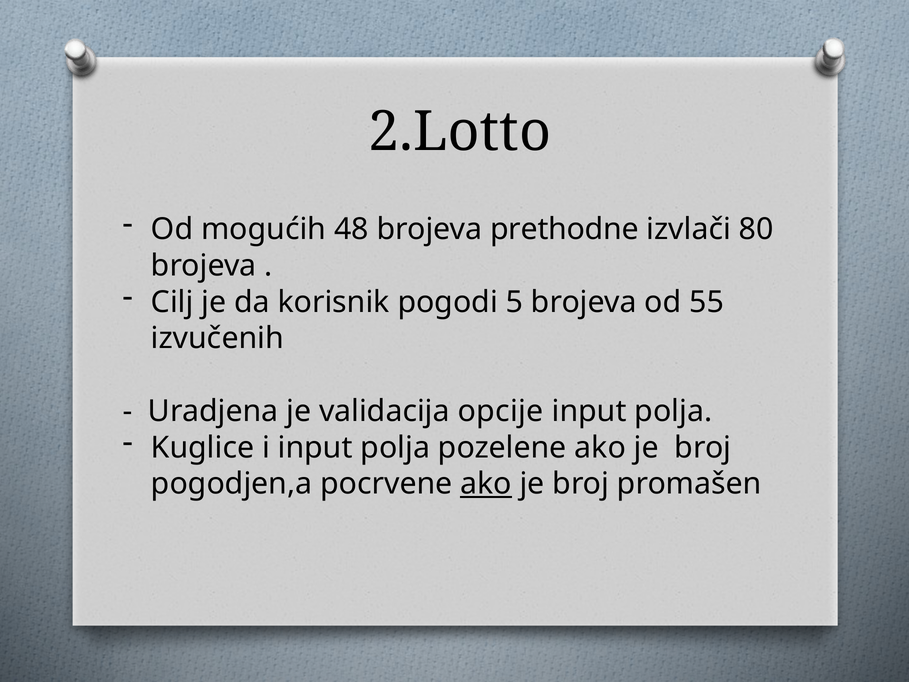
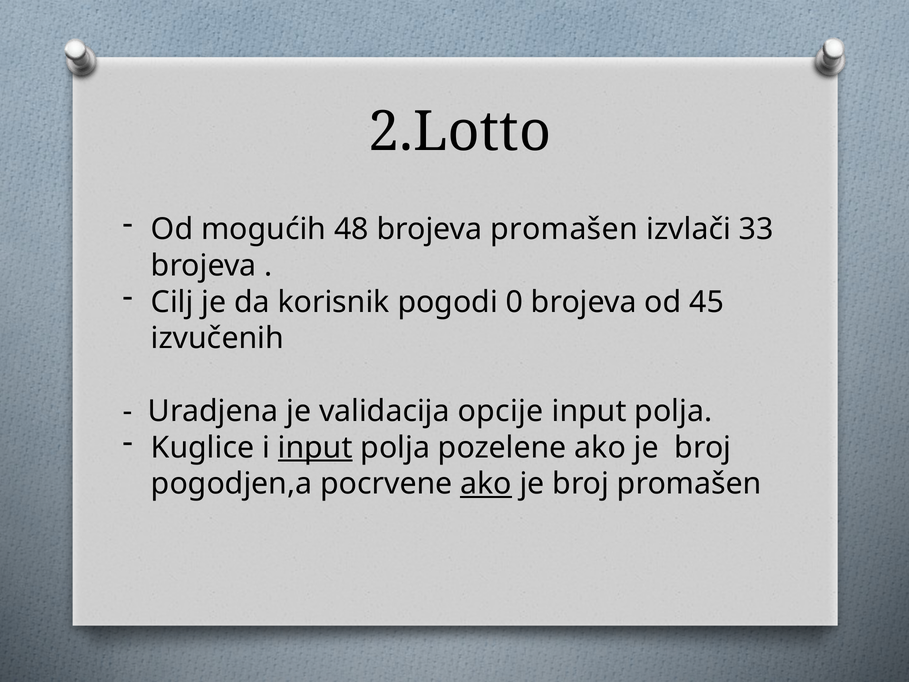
brojeva prethodne: prethodne -> promašen
80: 80 -> 33
5: 5 -> 0
55: 55 -> 45
input at (315, 447) underline: none -> present
